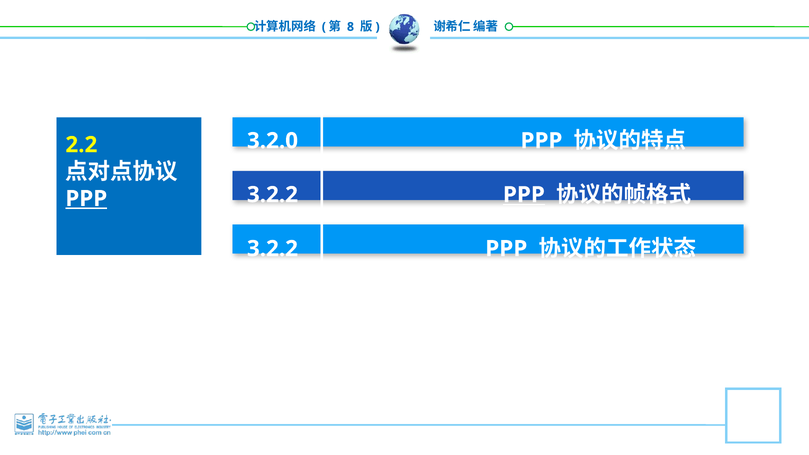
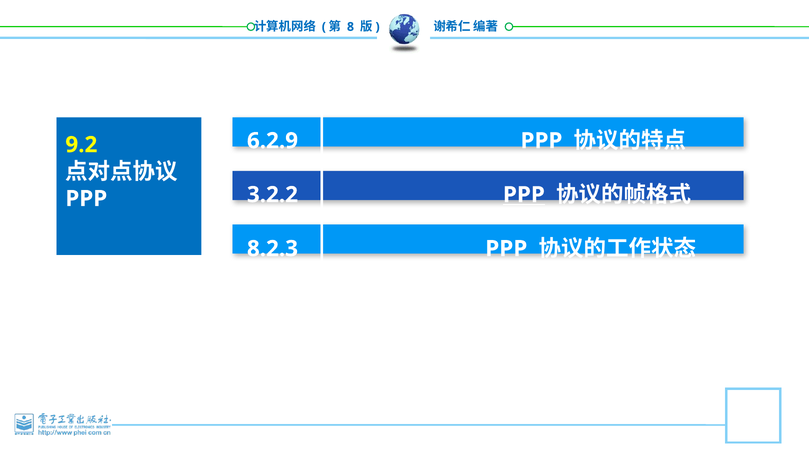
3.2.0: 3.2.0 -> 6.2.9
2.2: 2.2 -> 9.2
PPP at (86, 199) underline: present -> none
3.2.2 at (272, 249): 3.2.2 -> 8.2.3
